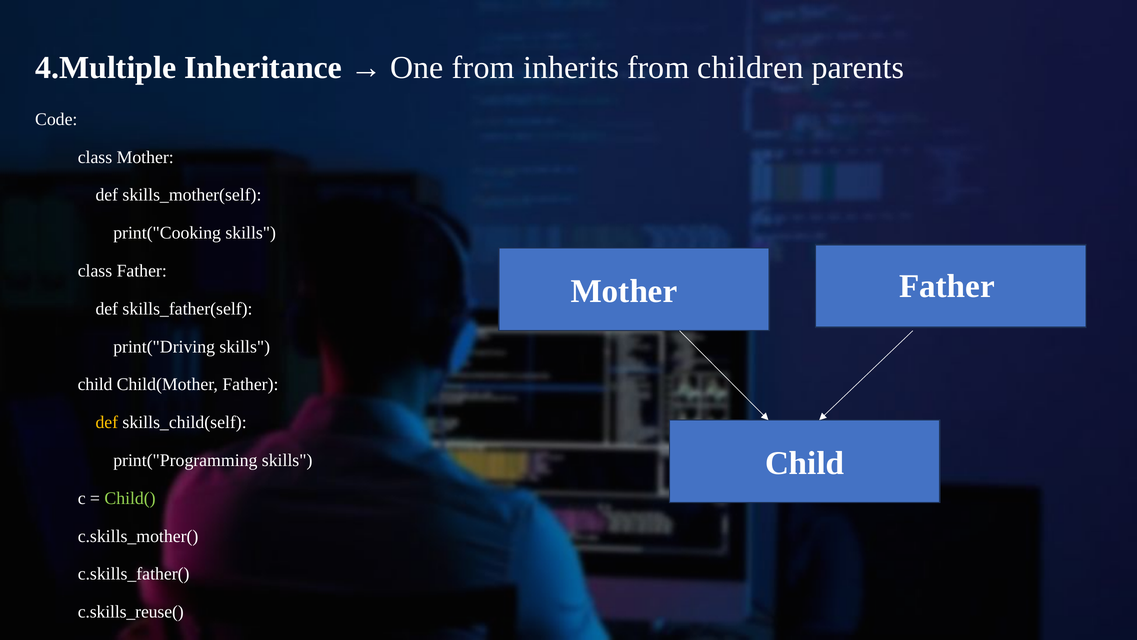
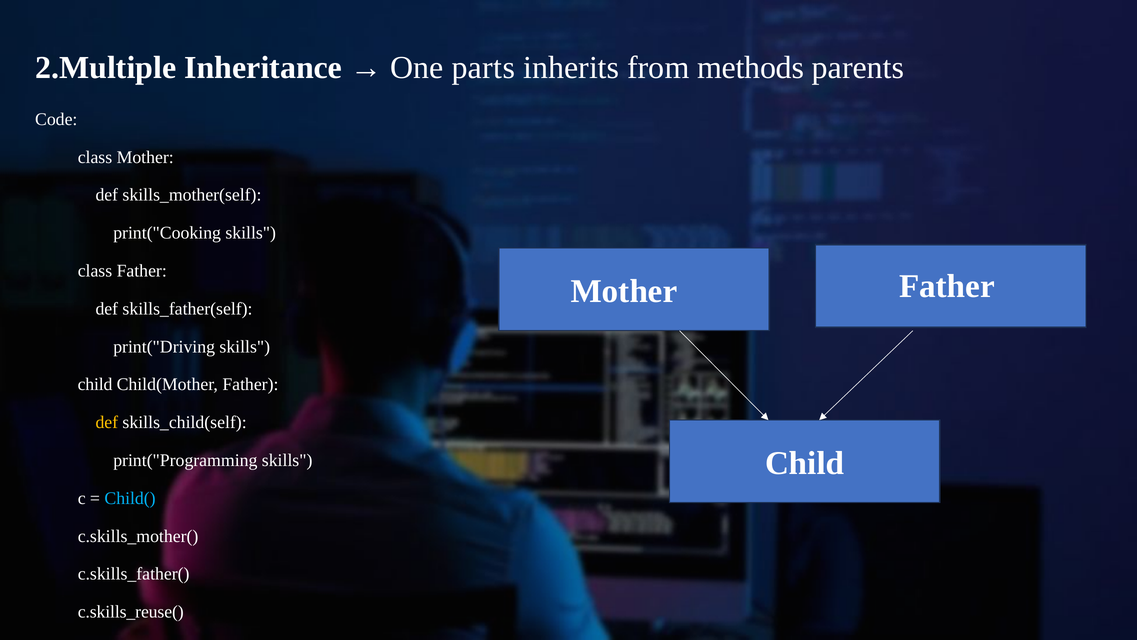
4.Multiple: 4.Multiple -> 2.Multiple
One from: from -> parts
children: children -> methods
Child( colour: light green -> light blue
